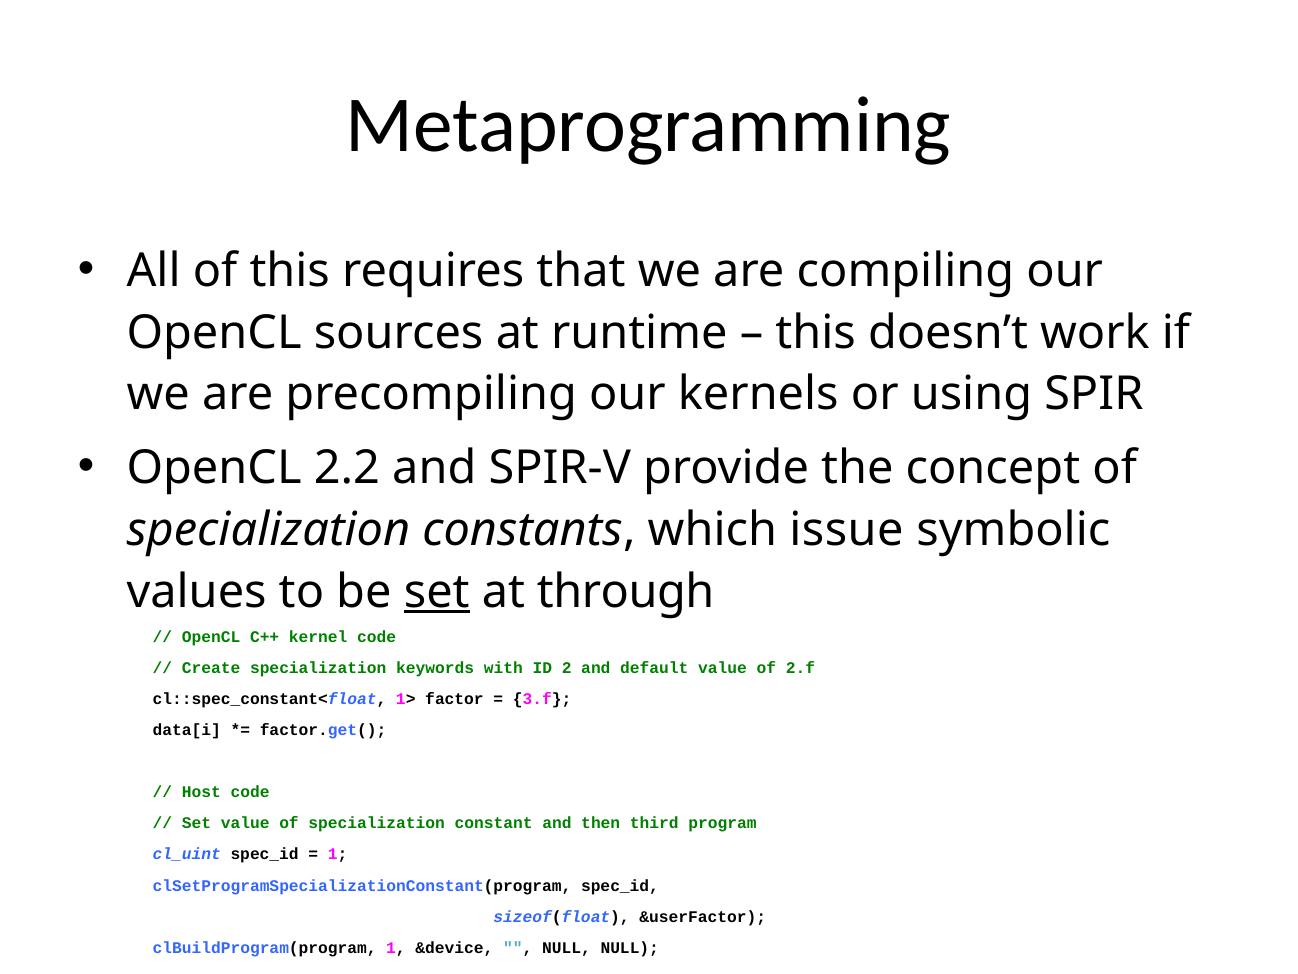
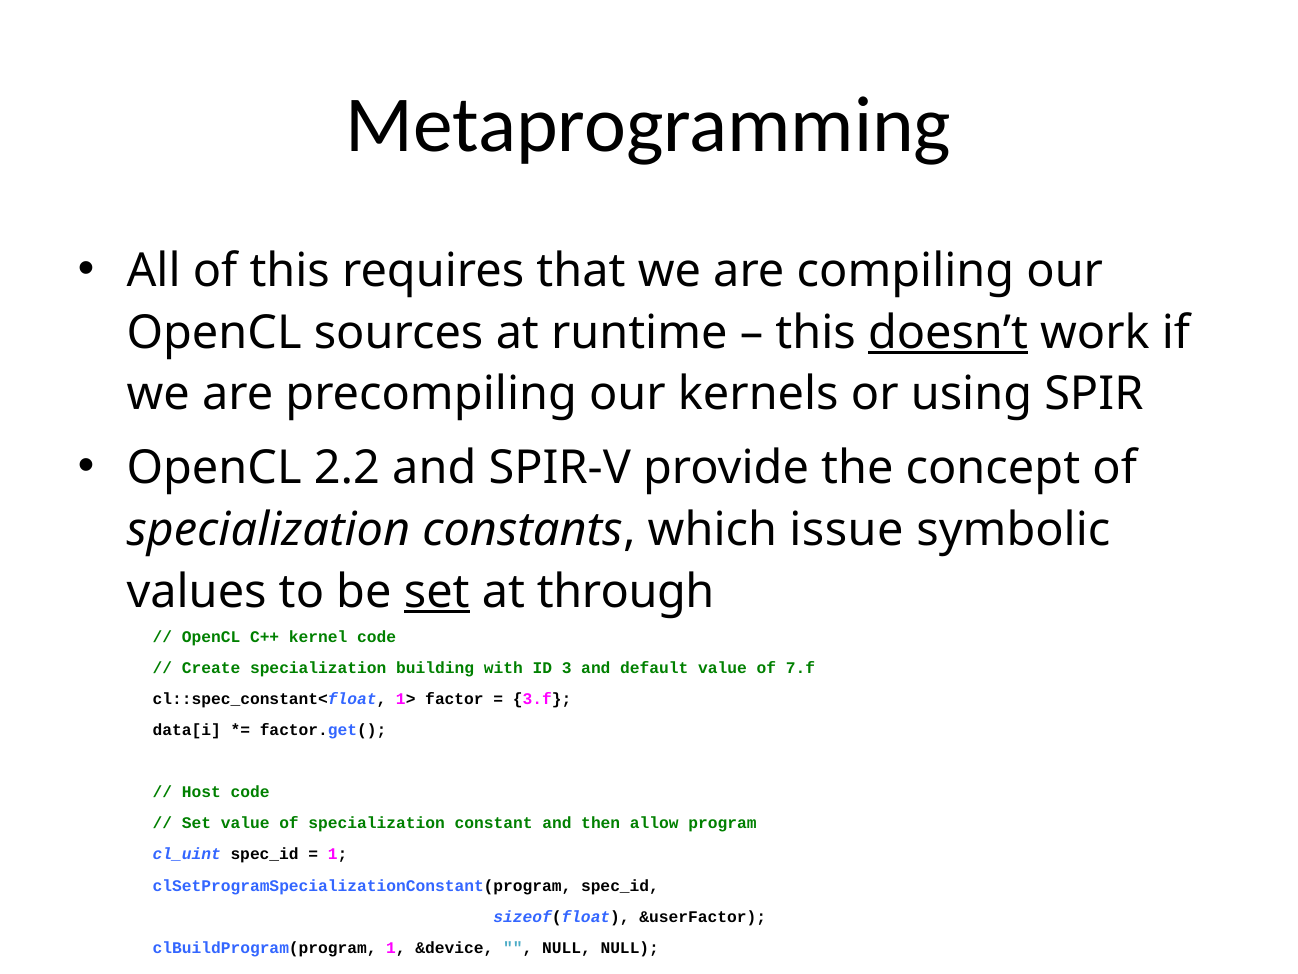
doesn’t underline: none -> present
keywords: keywords -> building
2: 2 -> 3
2.f: 2.f -> 7.f
third: third -> allow
